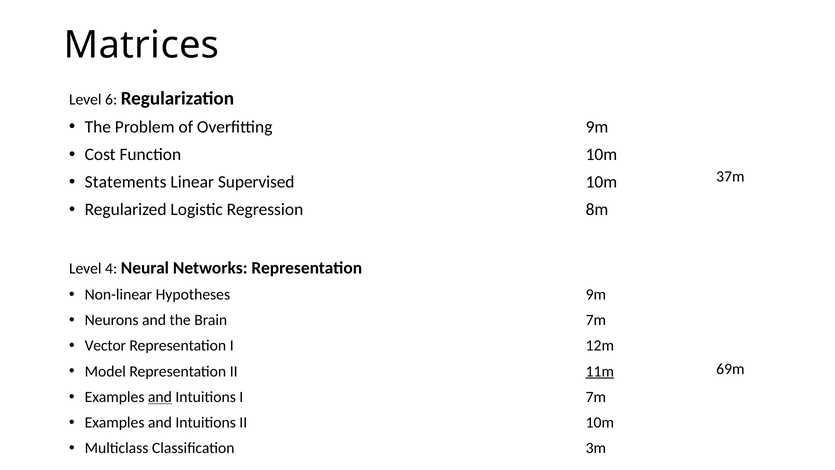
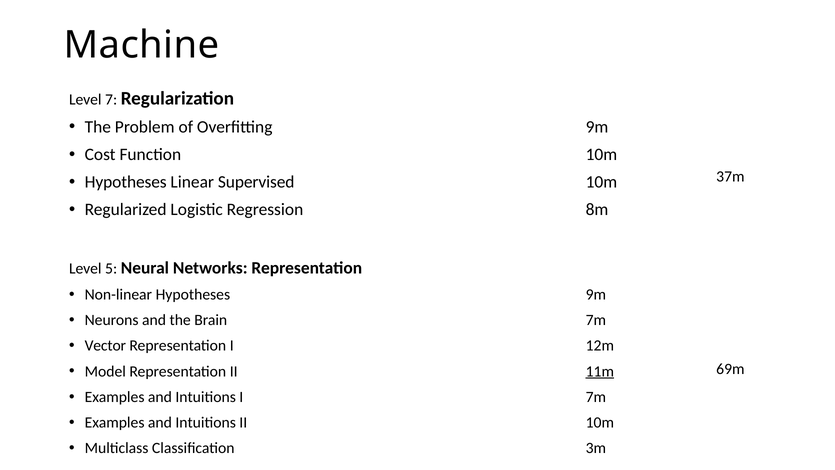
Matrices: Matrices -> Machine
6: 6 -> 7
Statements at (126, 182): Statements -> Hypotheses
4: 4 -> 5
and at (160, 397) underline: present -> none
